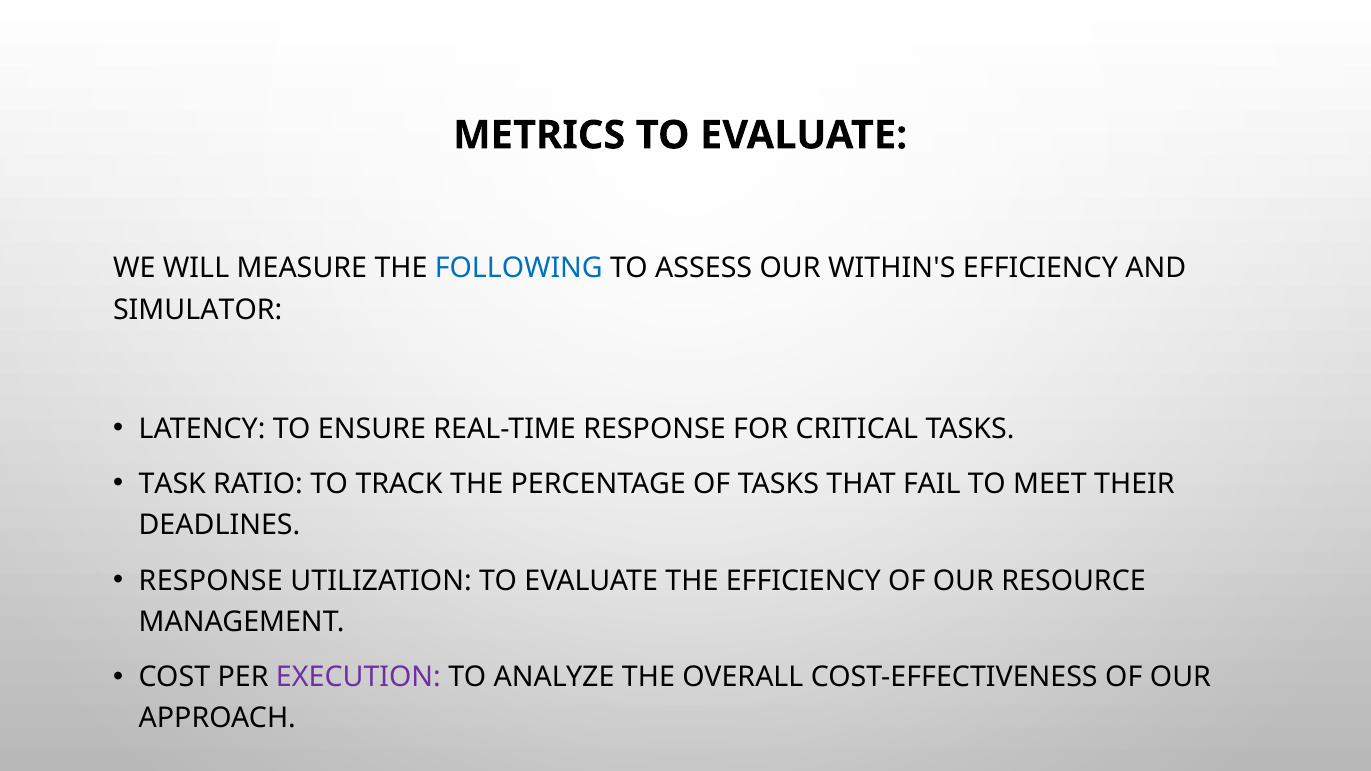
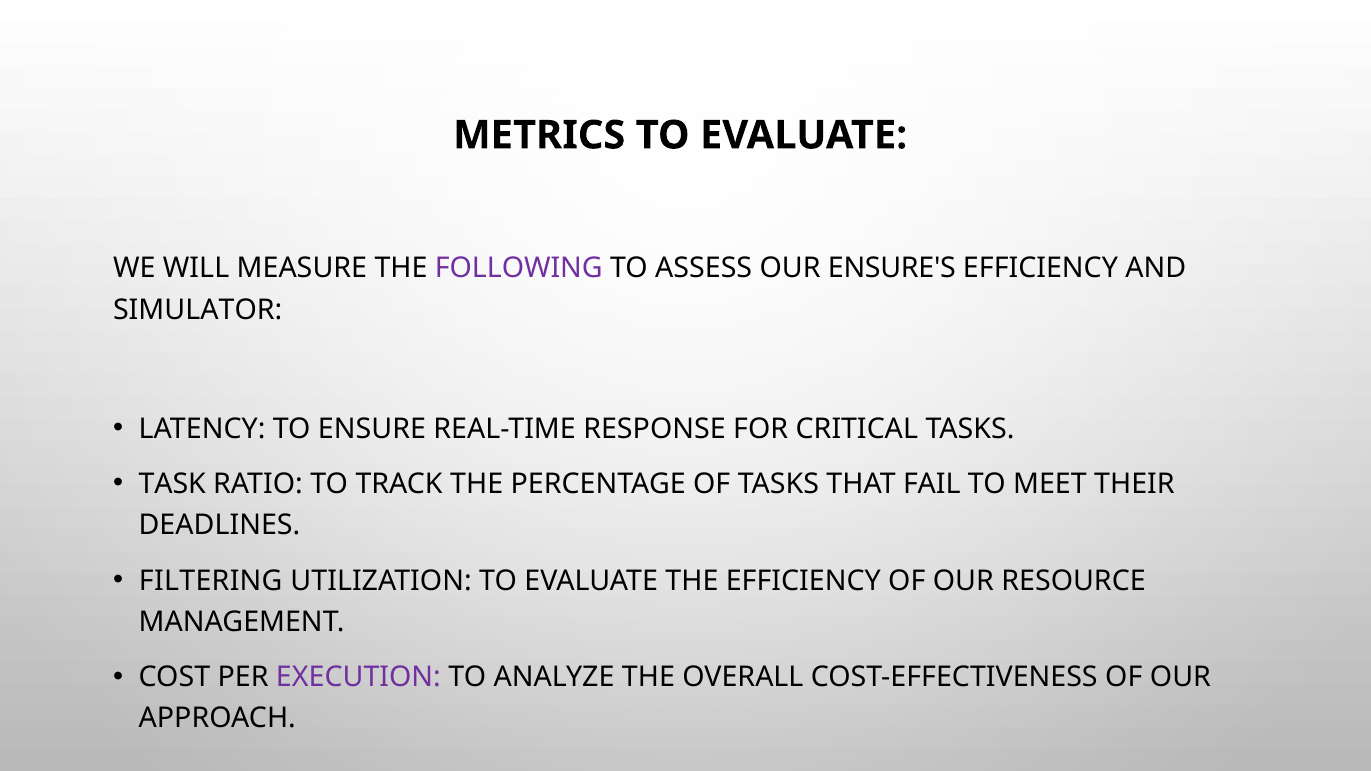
FOLLOWING colour: blue -> purple
WITHIN'S: WITHIN'S -> ENSURE'S
RESPONSE at (211, 581): RESPONSE -> FILTERING
